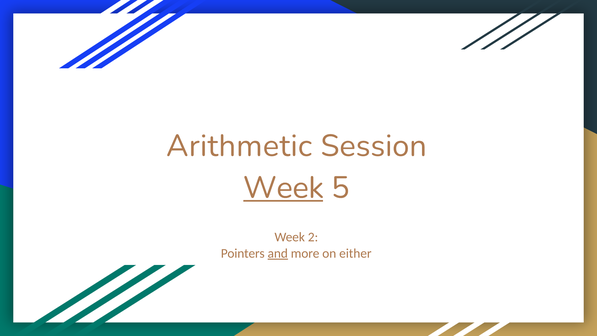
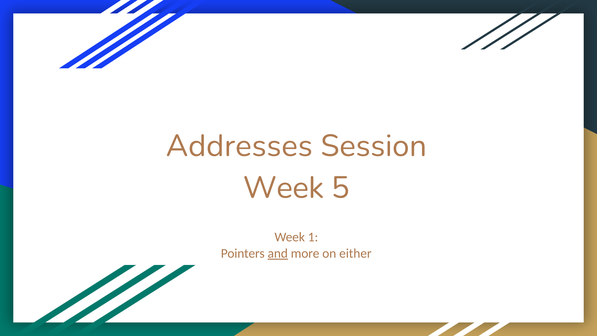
Arithmetic: Arithmetic -> Addresses
Week at (283, 188) underline: present -> none
2: 2 -> 1
